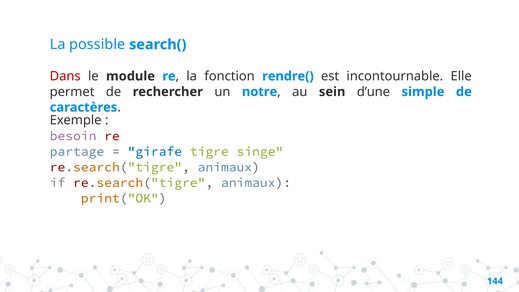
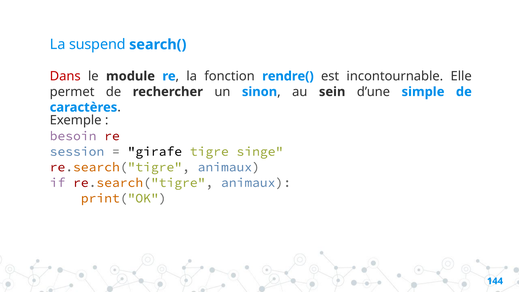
possible: possible -> suspend
notre: notre -> sinon
partage: partage -> session
girafe colour: blue -> black
